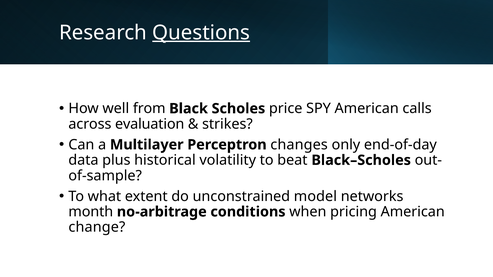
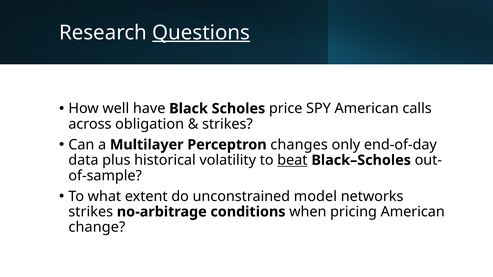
from: from -> have
evaluation: evaluation -> obligation
beat underline: none -> present
month at (91, 212): month -> strikes
